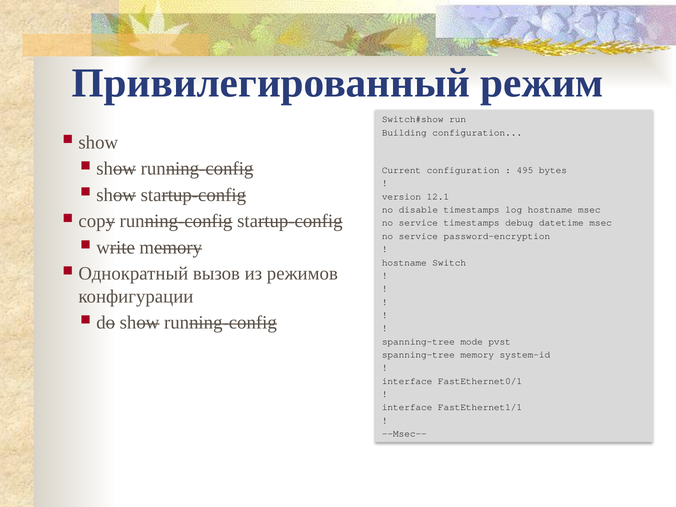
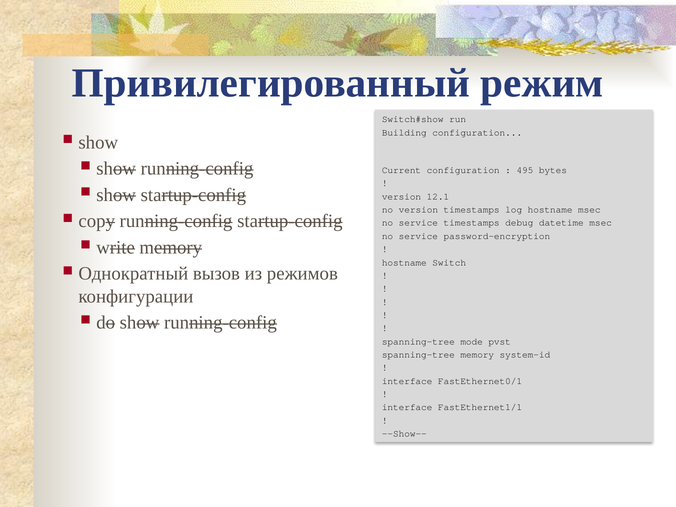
no disable: disable -> version
--Msec--: --Msec-- -> --Show--
